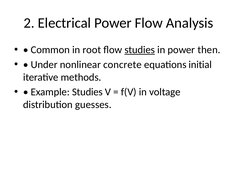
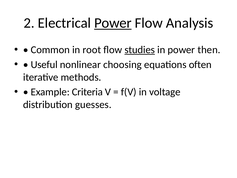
Power at (113, 23) underline: none -> present
Under: Under -> Useful
concrete: concrete -> choosing
initial: initial -> often
Example Studies: Studies -> Criteria
